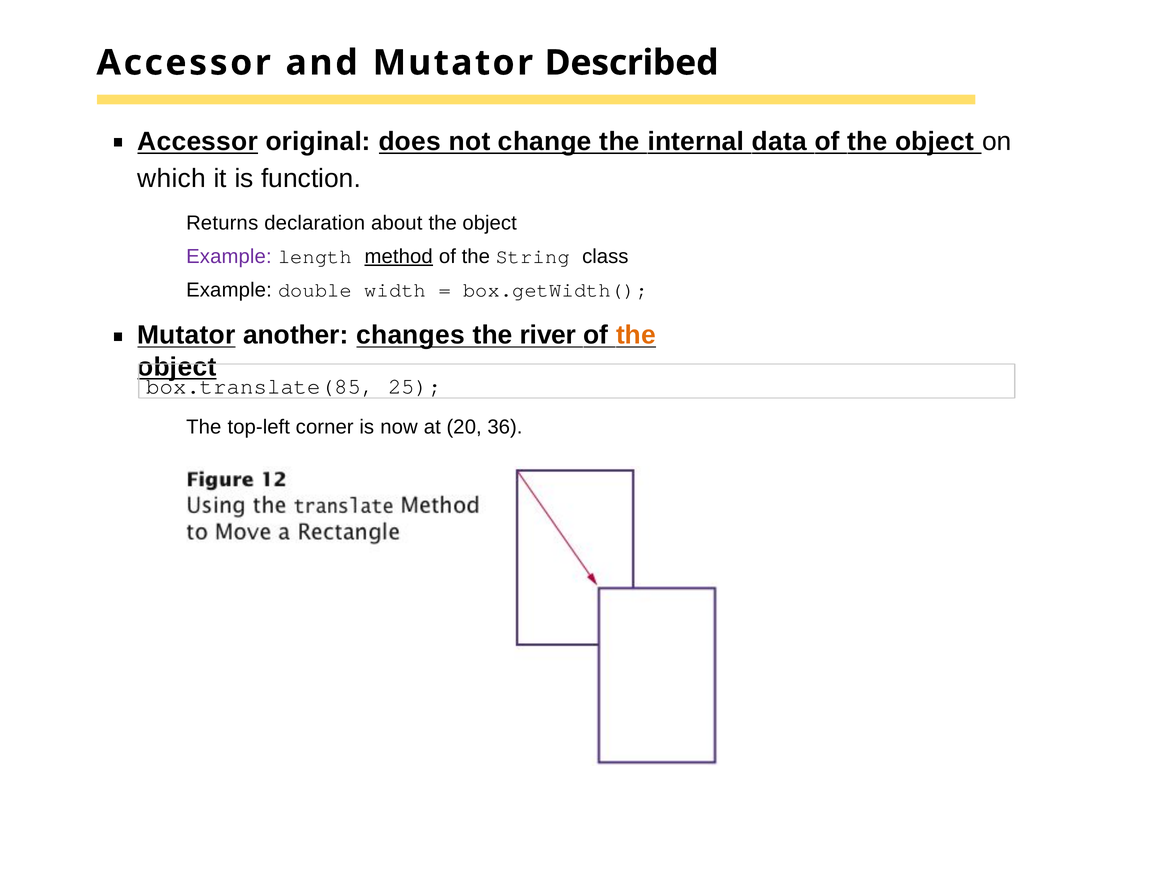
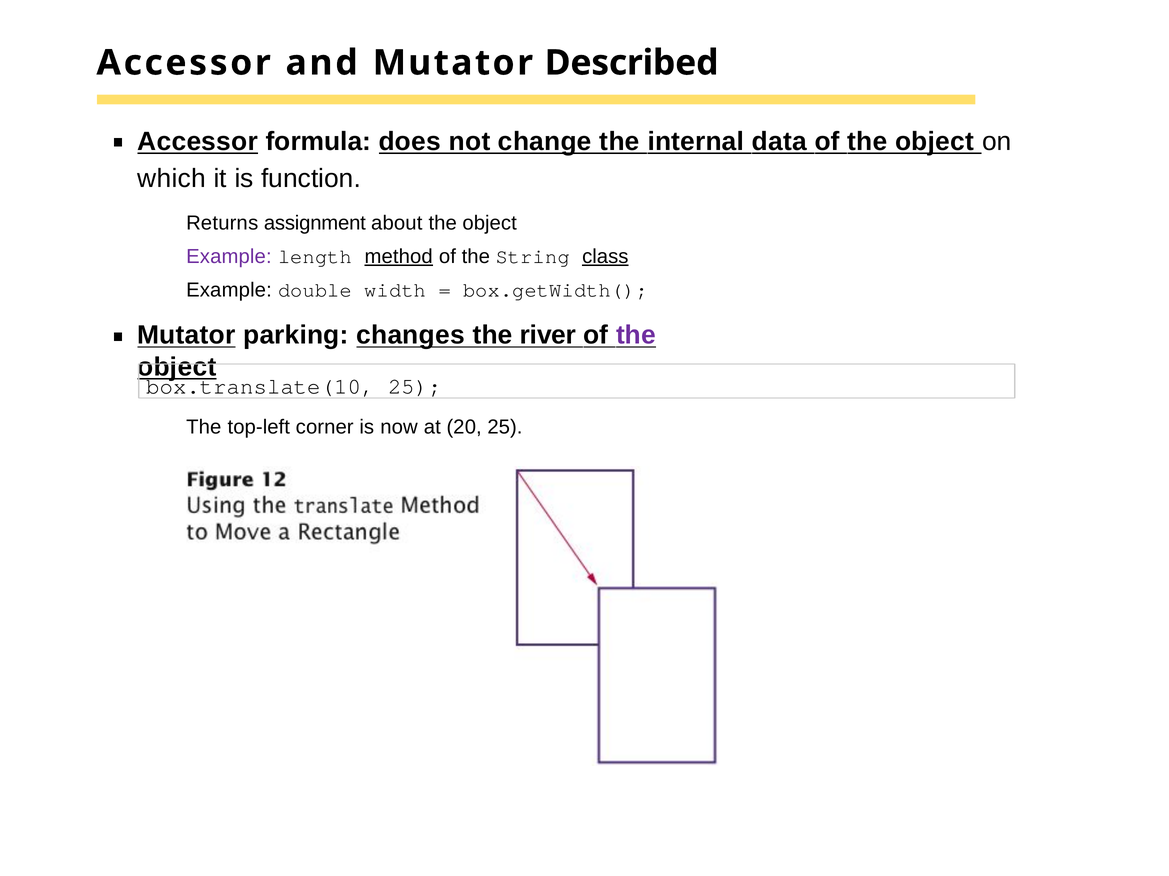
original: original -> formula
declaration: declaration -> assignment
class underline: none -> present
another: another -> parking
the at (636, 336) colour: orange -> purple
box.translate(85: box.translate(85 -> box.translate(10
20 36: 36 -> 25
